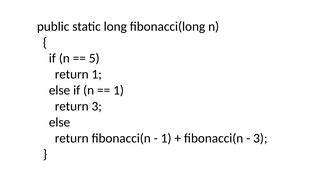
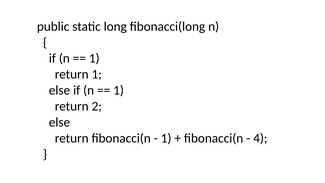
5 at (94, 58): 5 -> 1
return 3: 3 -> 2
3 at (260, 138): 3 -> 4
